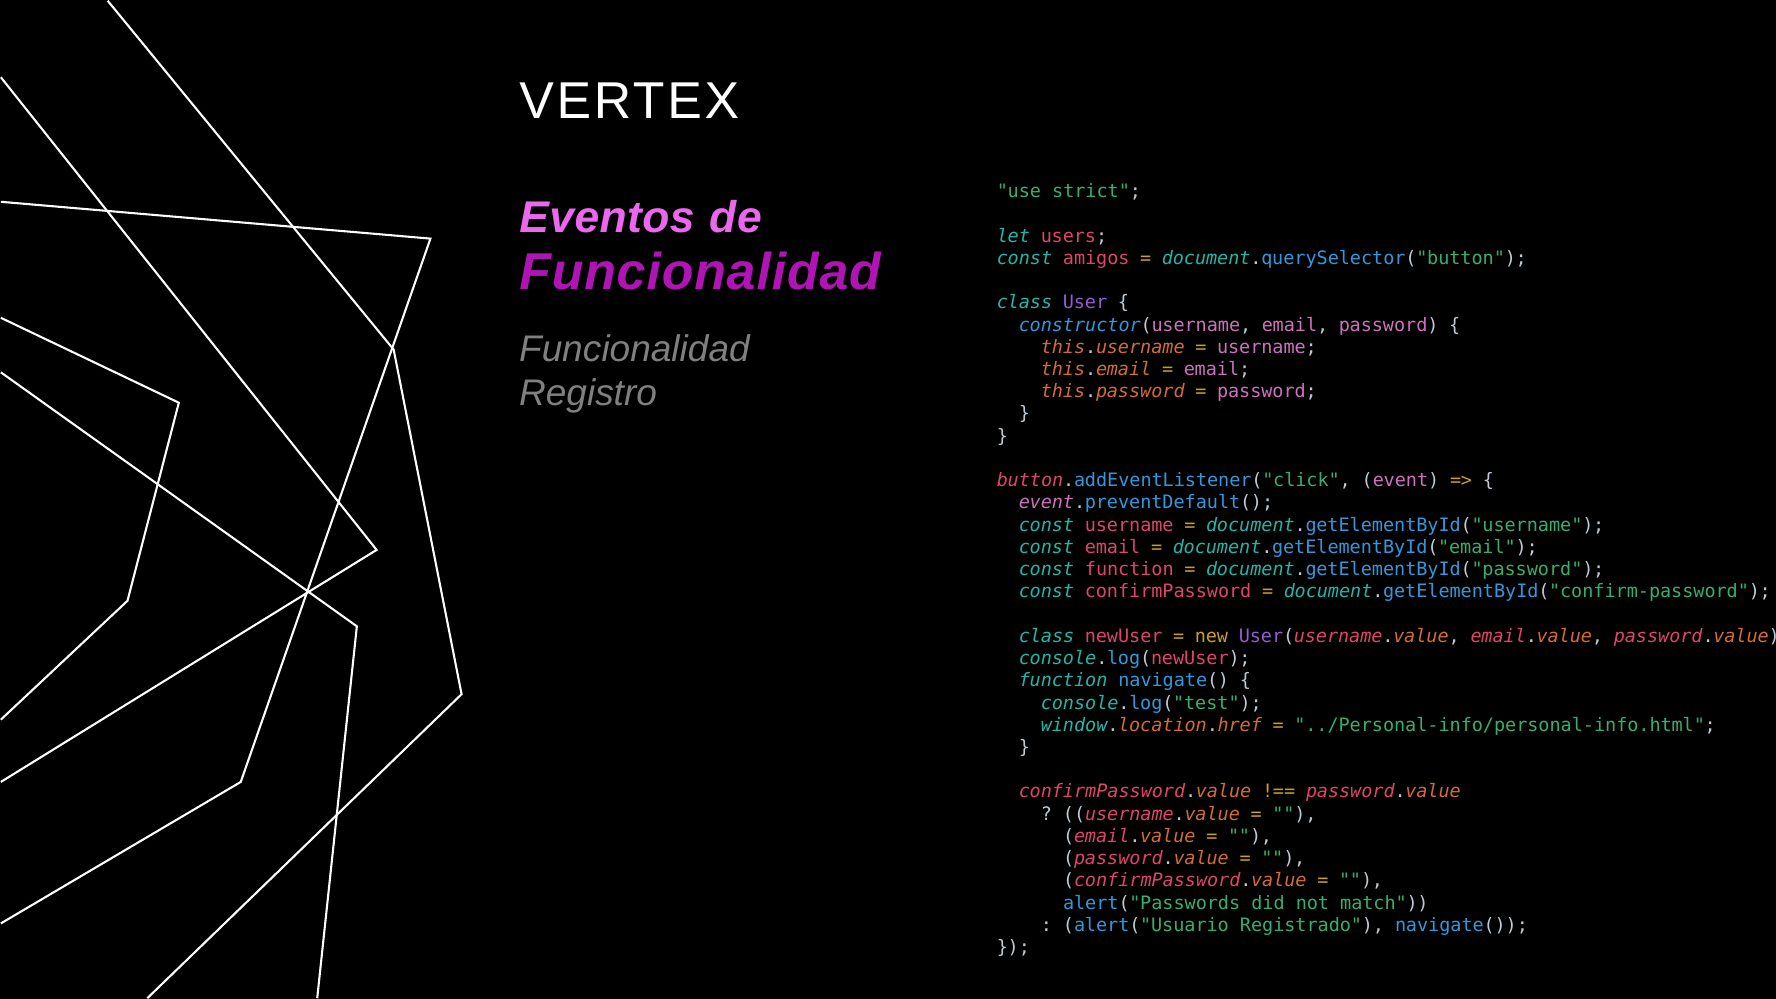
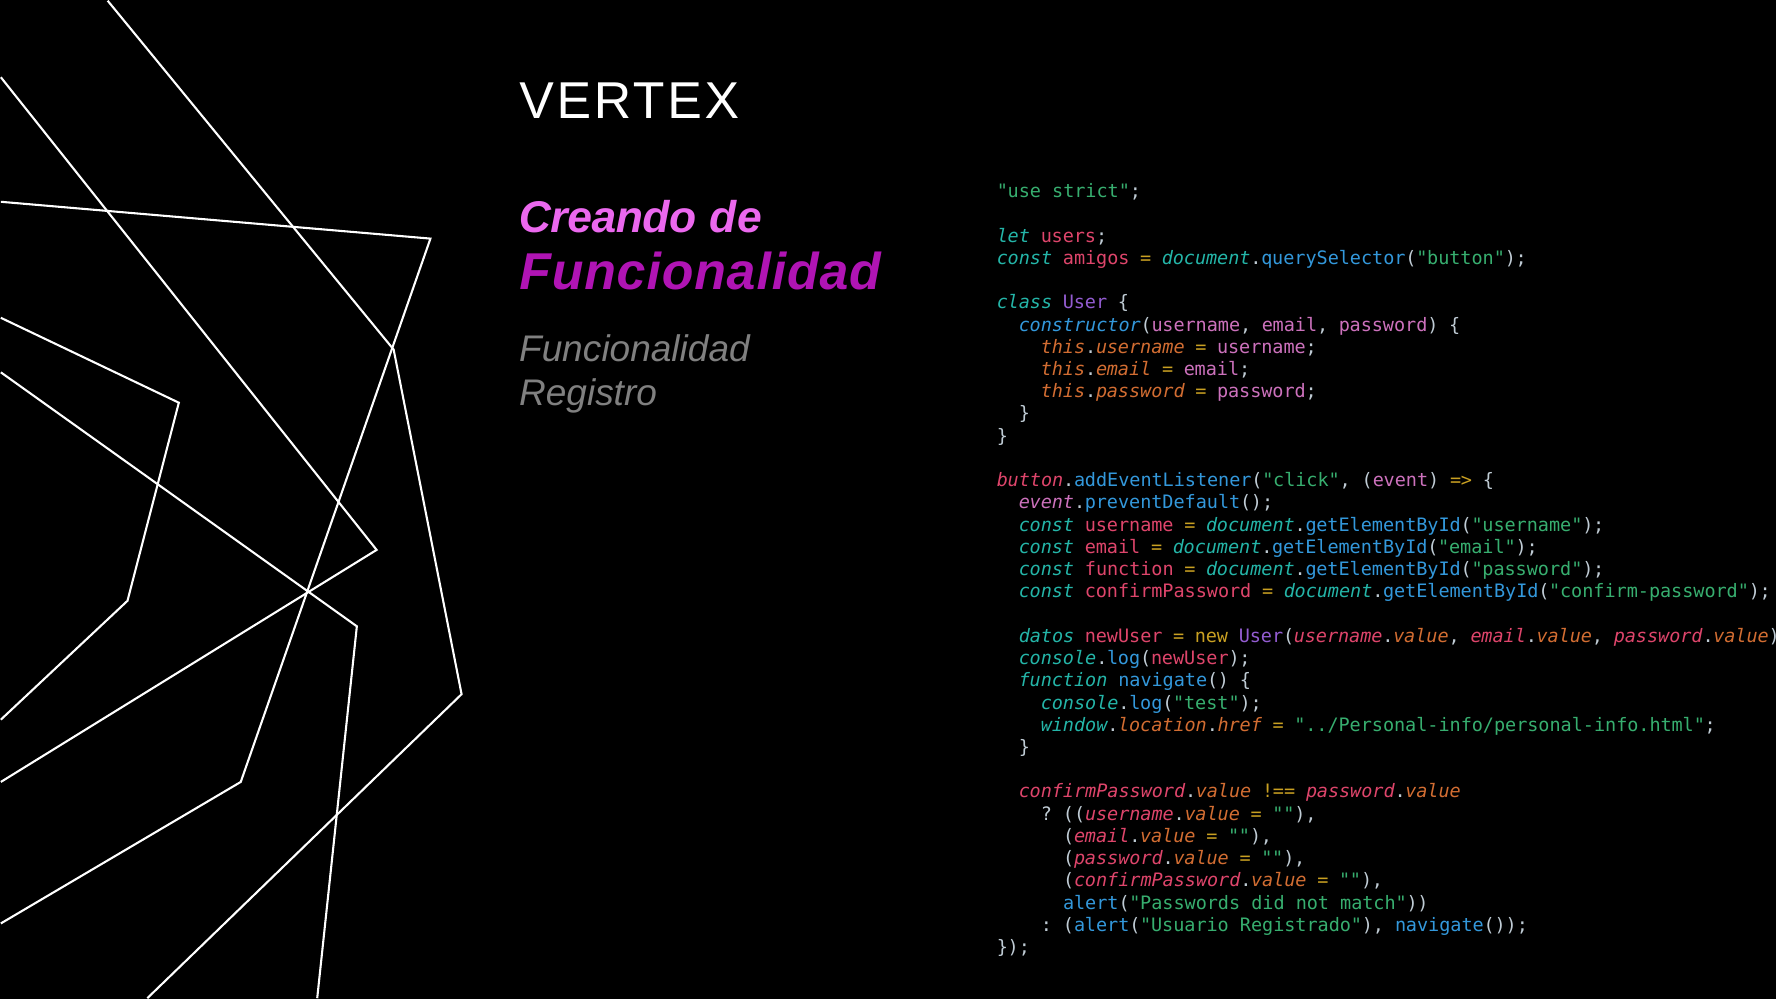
Eventos: Eventos -> Creando
class at (1047, 636): class -> datos
